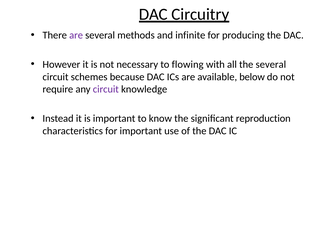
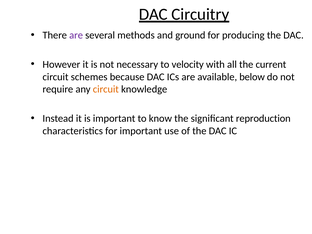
infinite: infinite -> ground
flowing: flowing -> velocity
the several: several -> current
circuit at (106, 89) colour: purple -> orange
